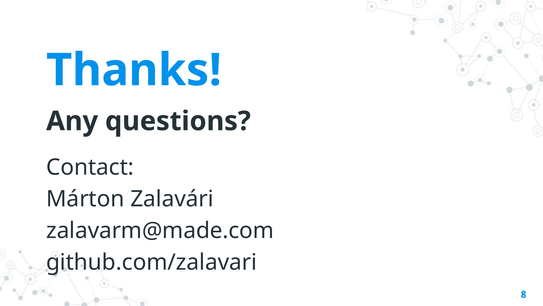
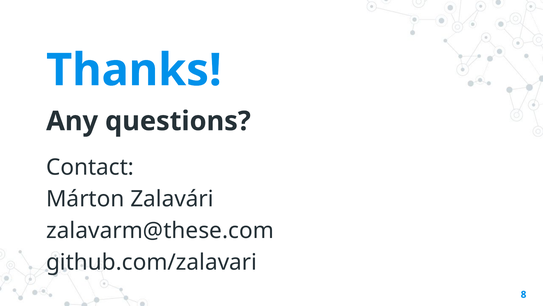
zalavarm@made.com: zalavarm@made.com -> zalavarm@these.com
